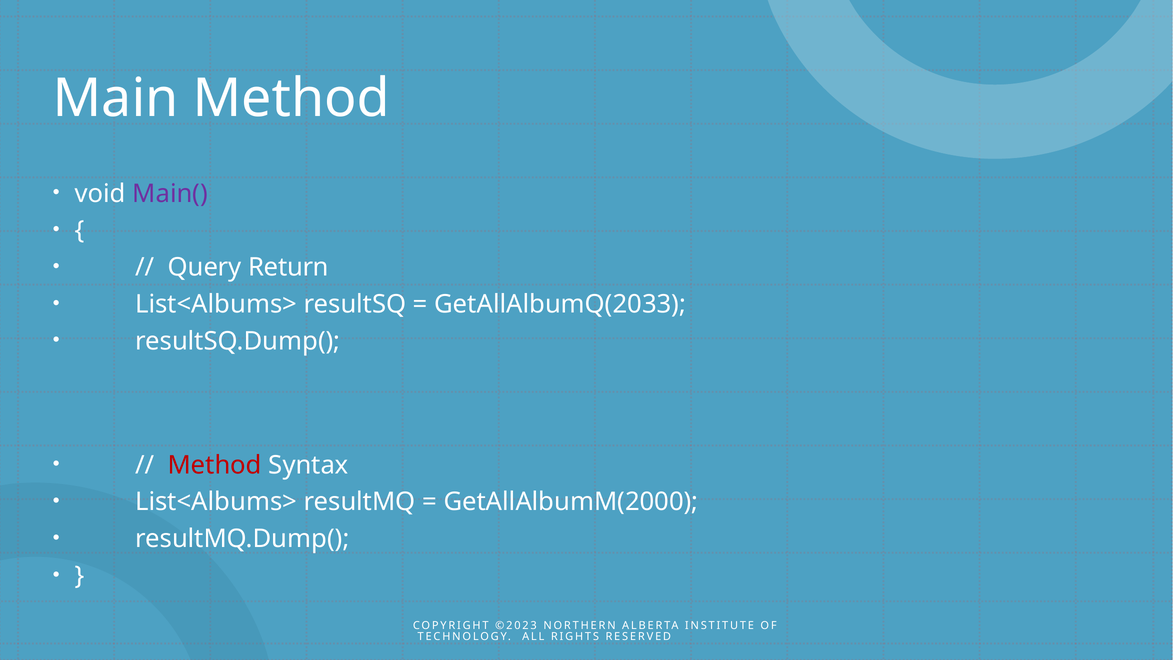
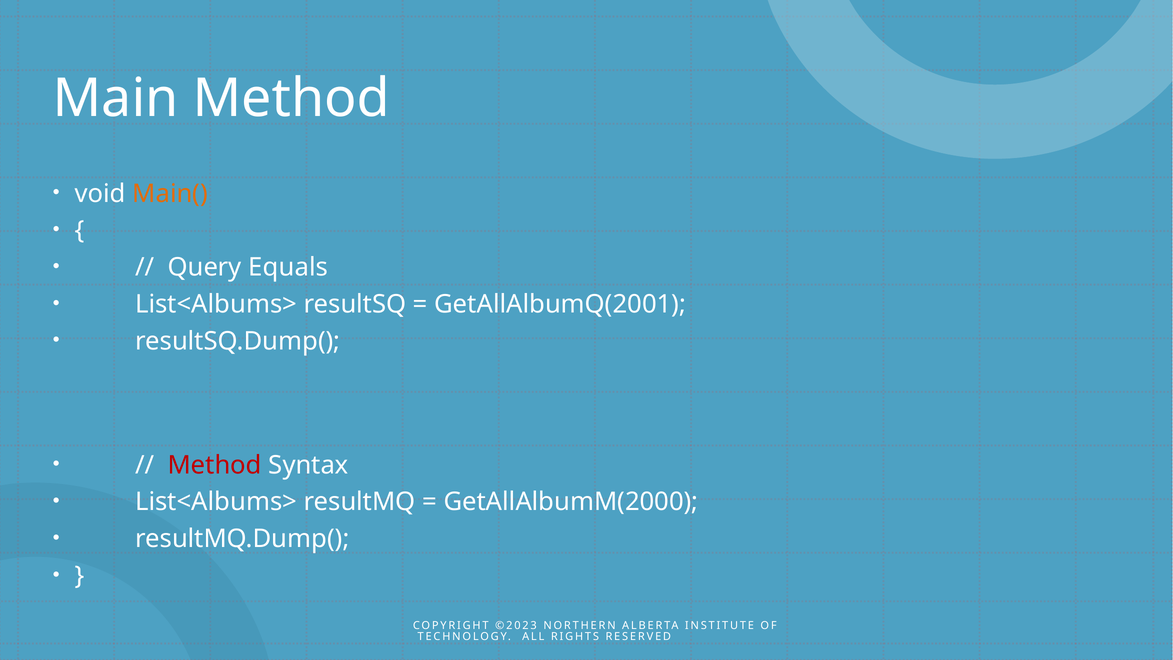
Main( colour: purple -> orange
Return: Return -> Equals
GetAllAlbumQ(2033: GetAllAlbumQ(2033 -> GetAllAlbumQ(2001
